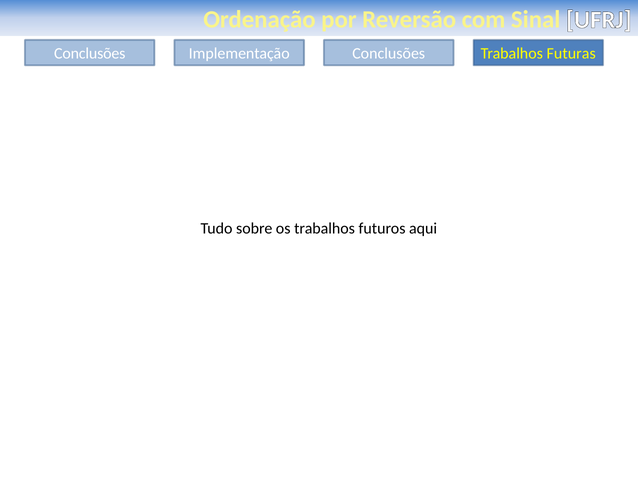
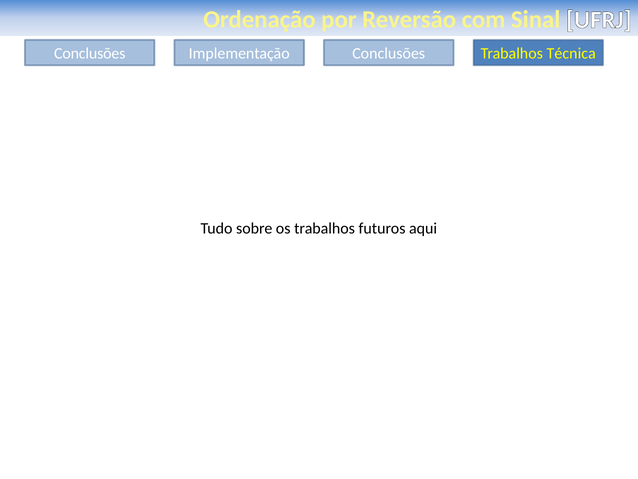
Futuras: Futuras -> Técnica
